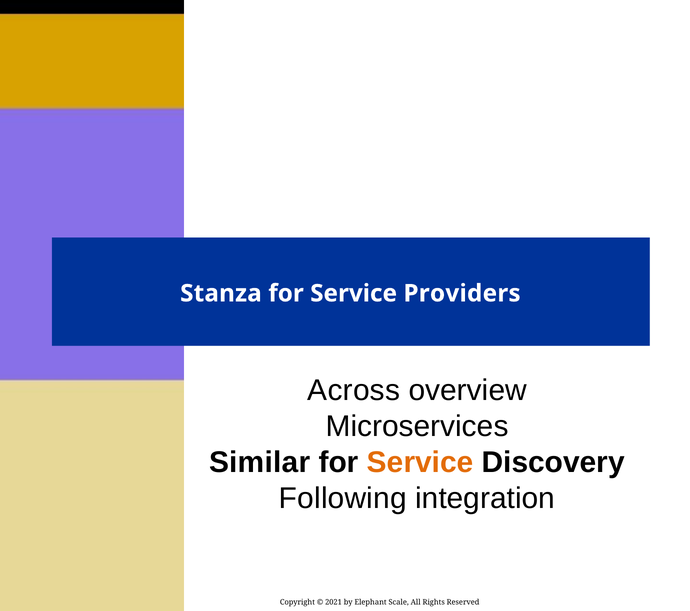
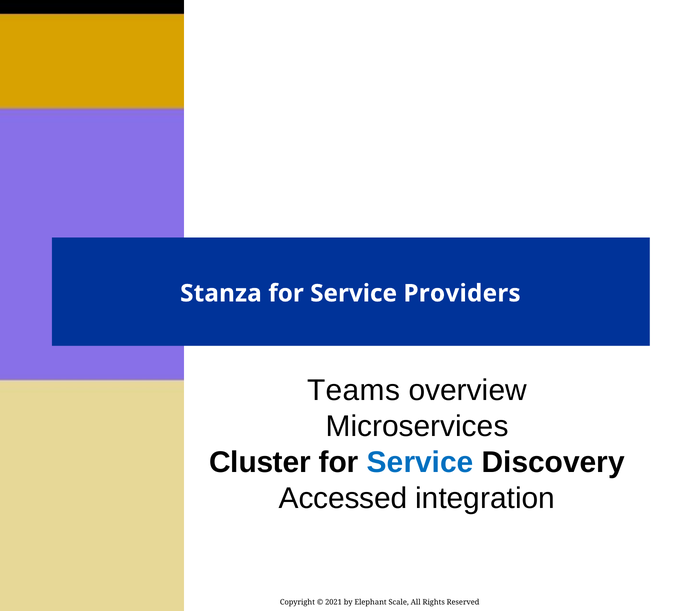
Across: Across -> Teams
Similar: Similar -> Cluster
Service at (420, 462) colour: orange -> blue
Following: Following -> Accessed
